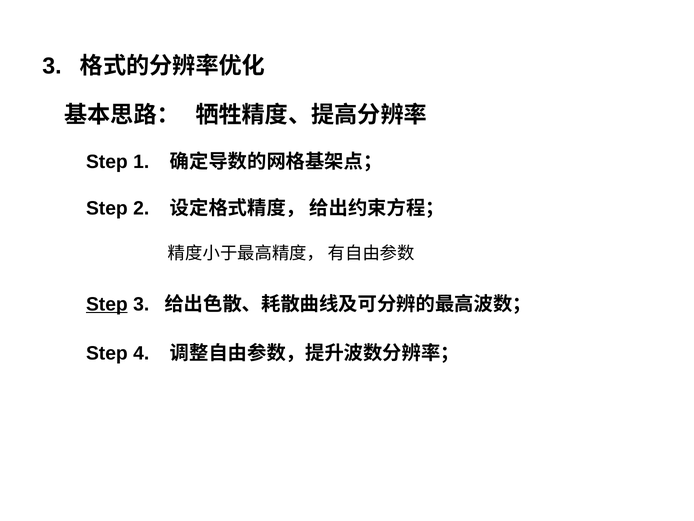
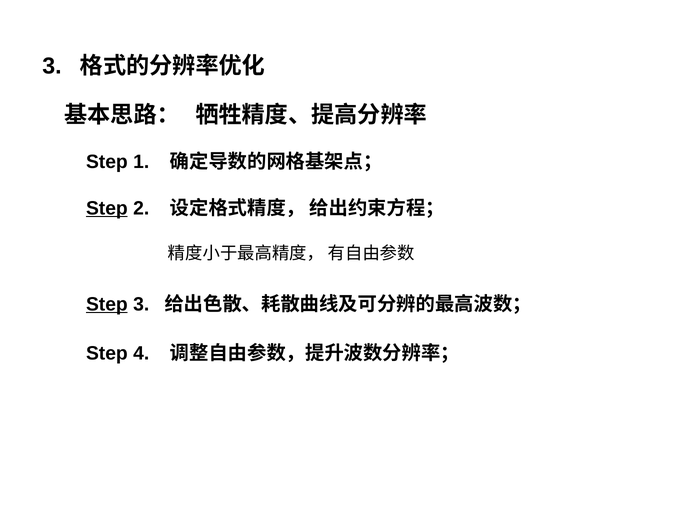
Step at (107, 208) underline: none -> present
